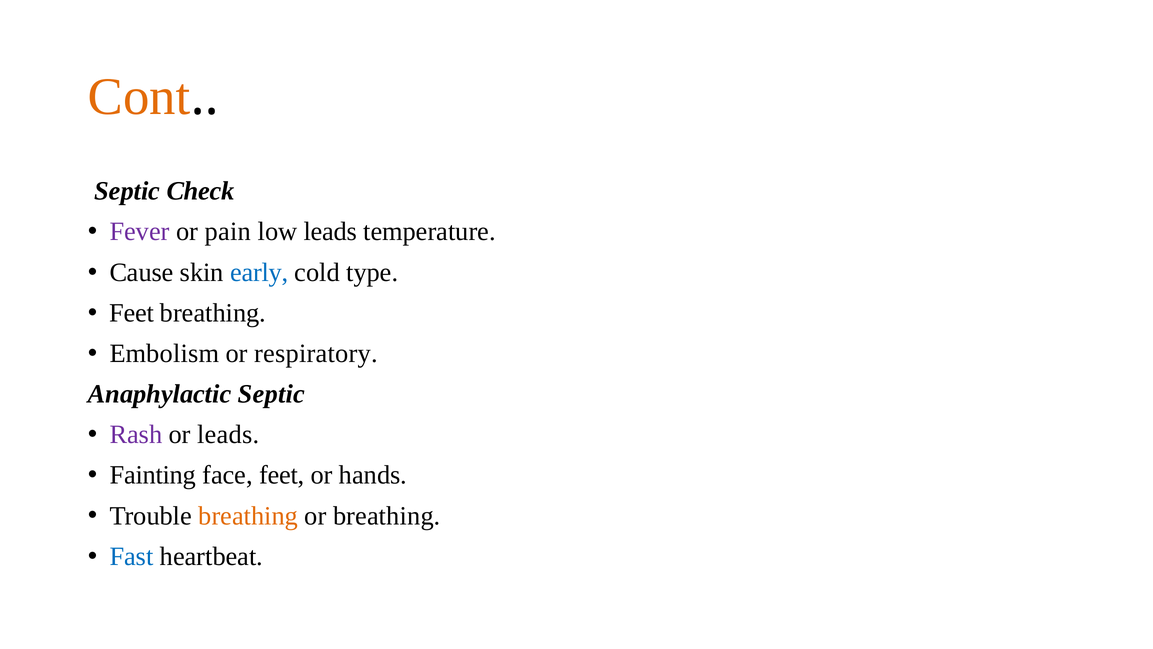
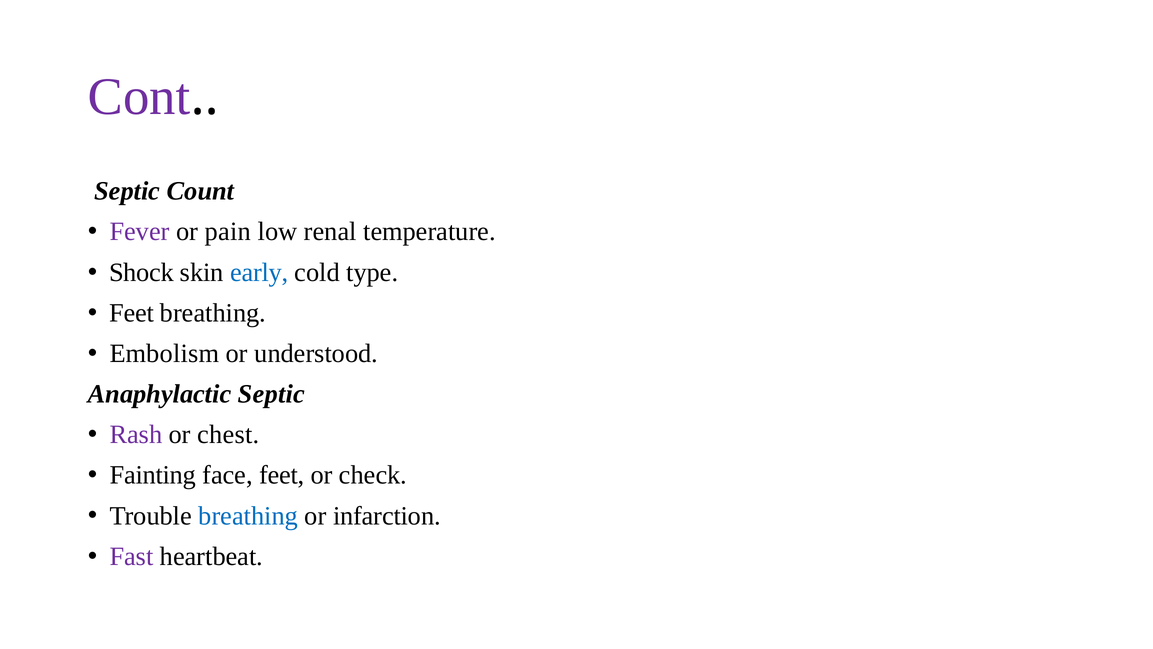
Cont colour: orange -> purple
Check: Check -> Count
low leads: leads -> renal
Cause: Cause -> Shock
respiratory: respiratory -> understood
or leads: leads -> chest
hands: hands -> check
breathing at (248, 515) colour: orange -> blue
or breathing: breathing -> infarction
Fast colour: blue -> purple
